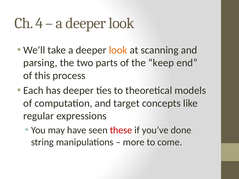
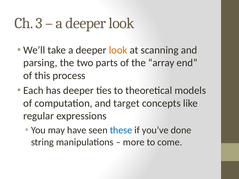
4: 4 -> 3
keep: keep -> array
these colour: red -> blue
